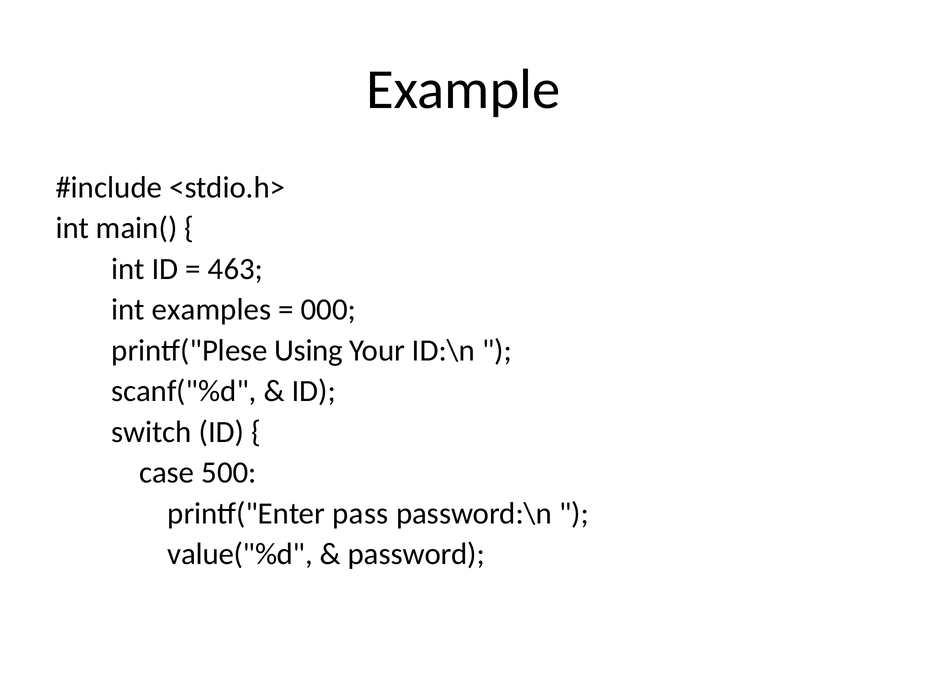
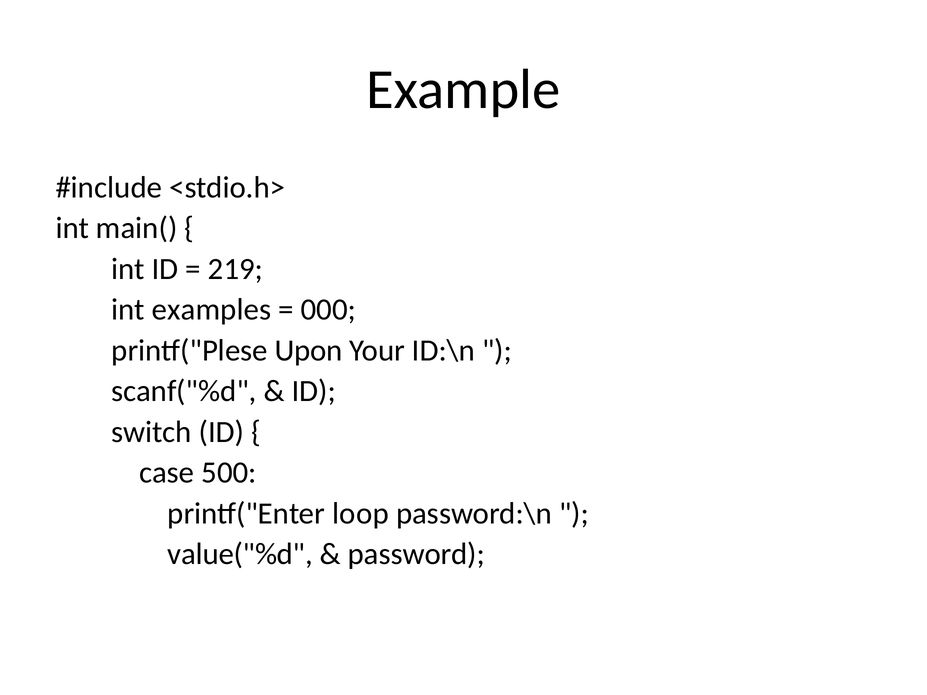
463: 463 -> 219
Using: Using -> Upon
pass: pass -> loop
